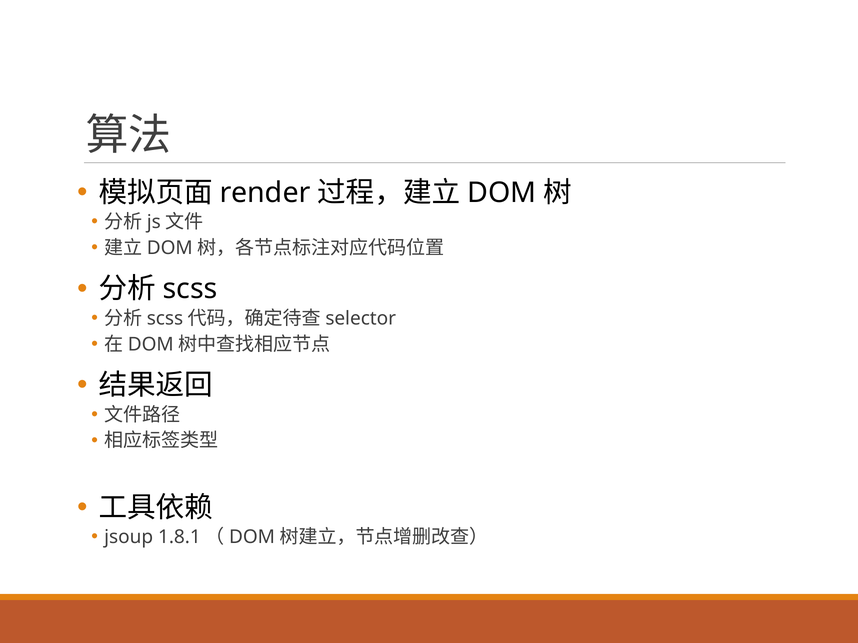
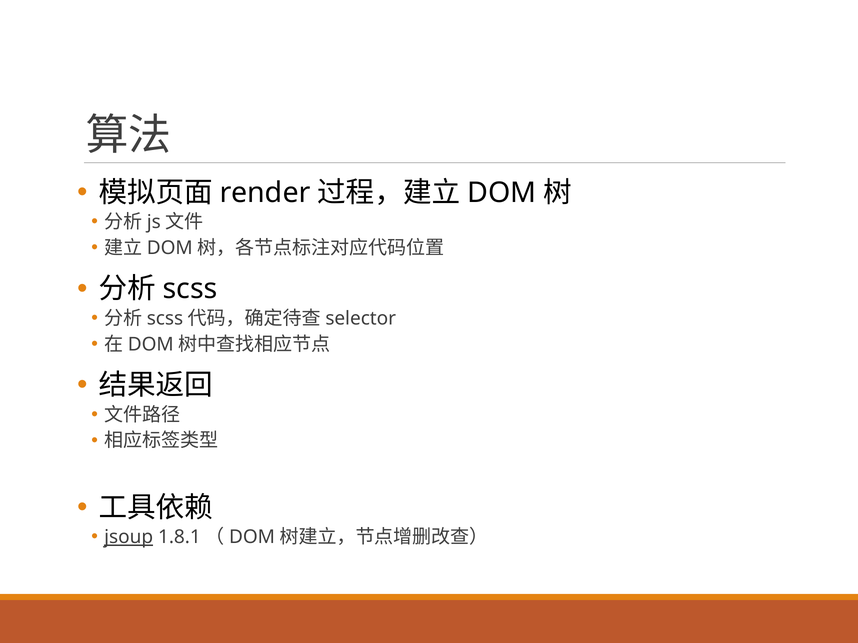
jsoup underline: none -> present
